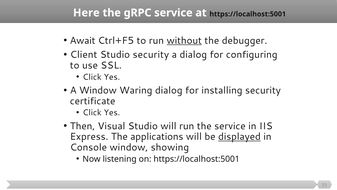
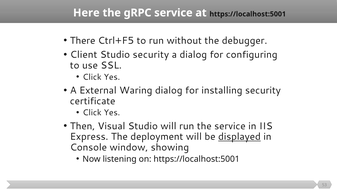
Await: Await -> There
without underline: present -> none
A Window: Window -> External
applications: applications -> deployment
